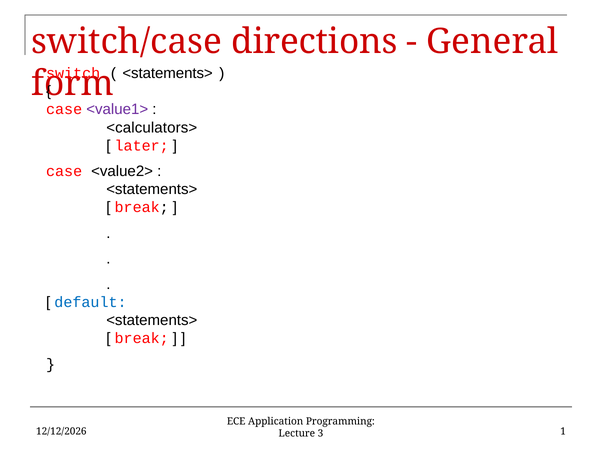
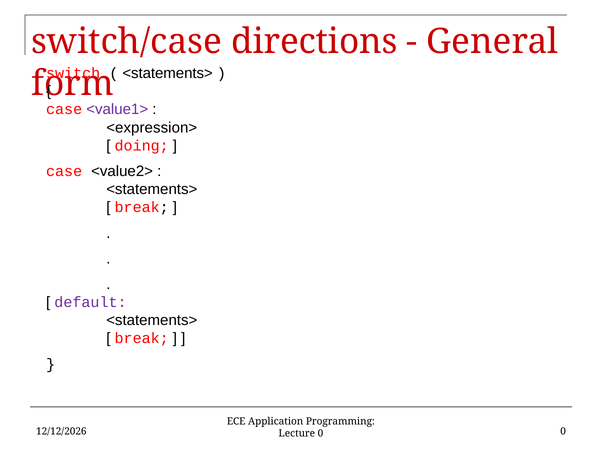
<calculators>: <calculators> -> <expression>
later: later -> doing
default colour: blue -> purple
1 at (563, 431): 1 -> 0
Lecture 3: 3 -> 0
